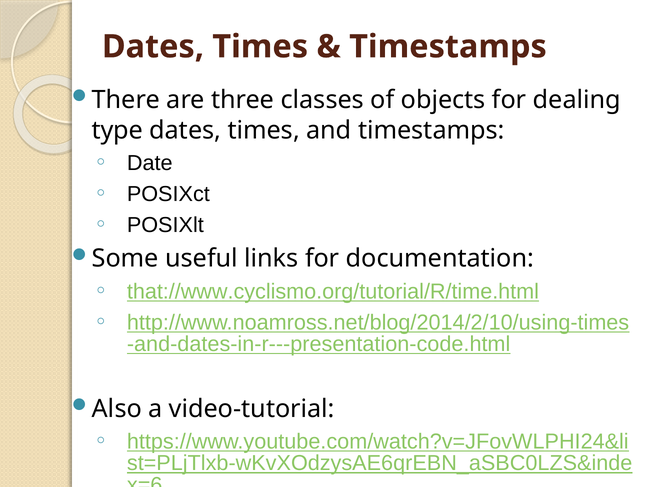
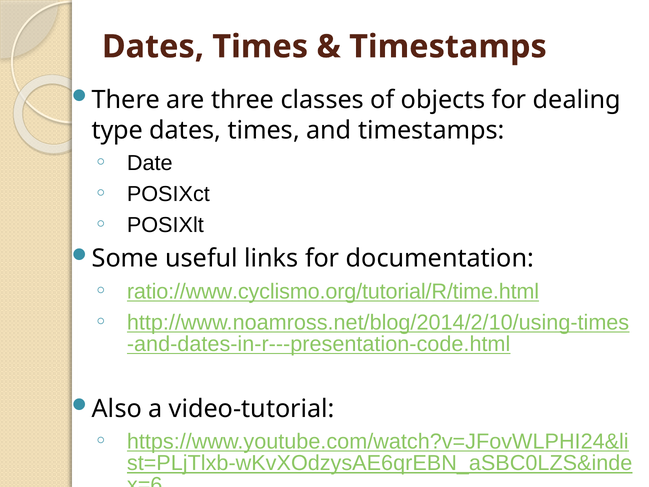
that://www.cyclismo.org/tutorial/R/time.html: that://www.cyclismo.org/tutorial/R/time.html -> ratio://www.cyclismo.org/tutorial/R/time.html
